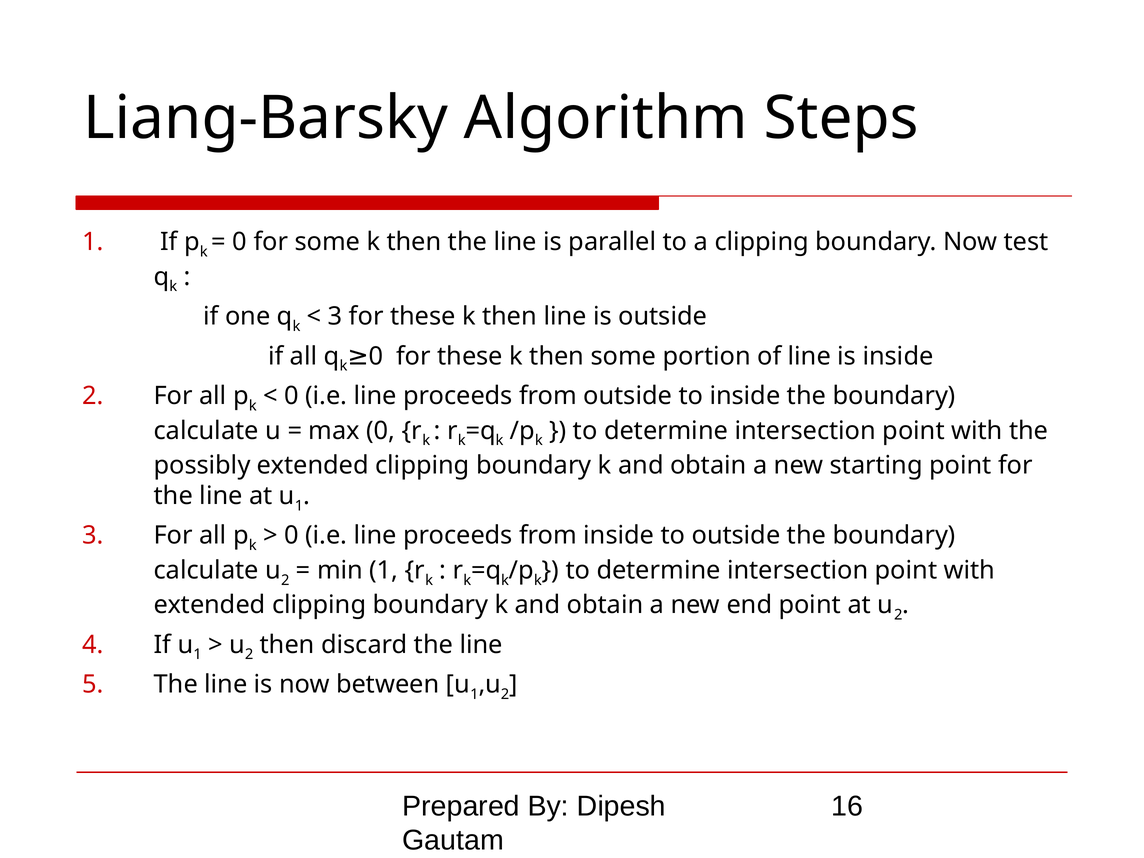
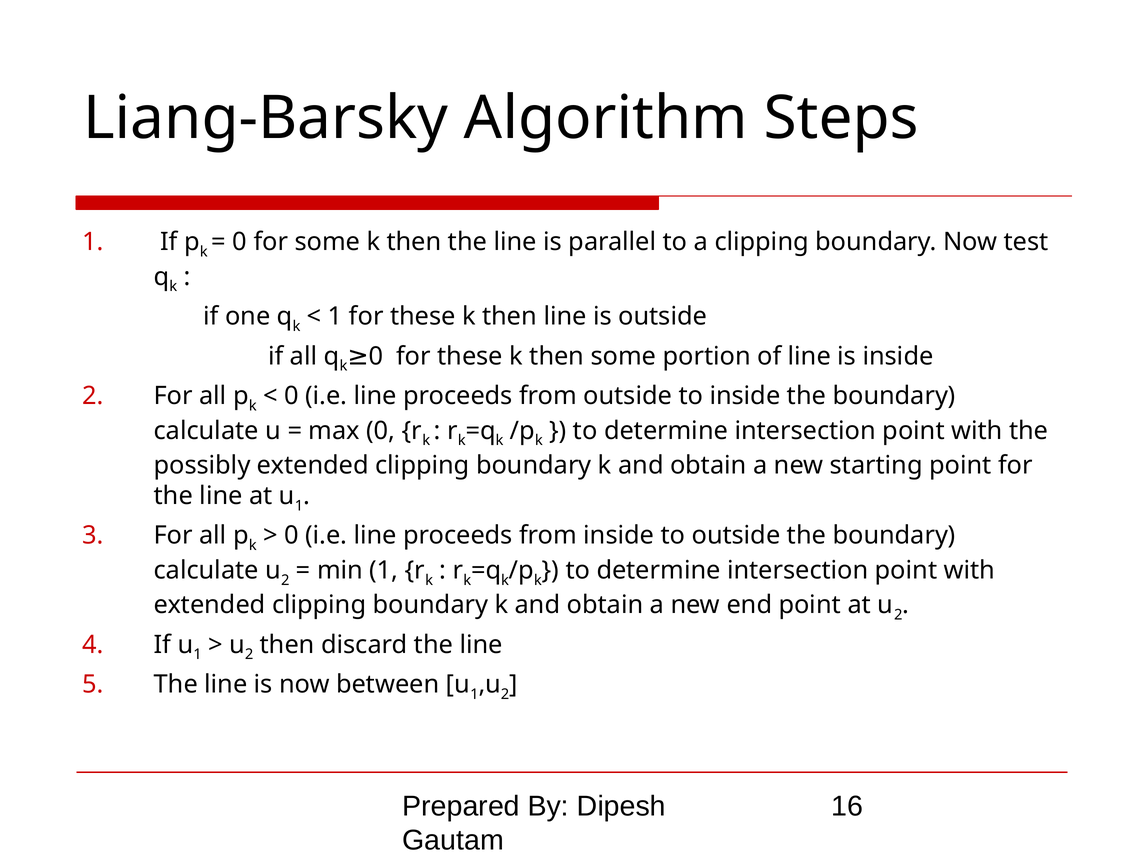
3 at (335, 316): 3 -> 1
